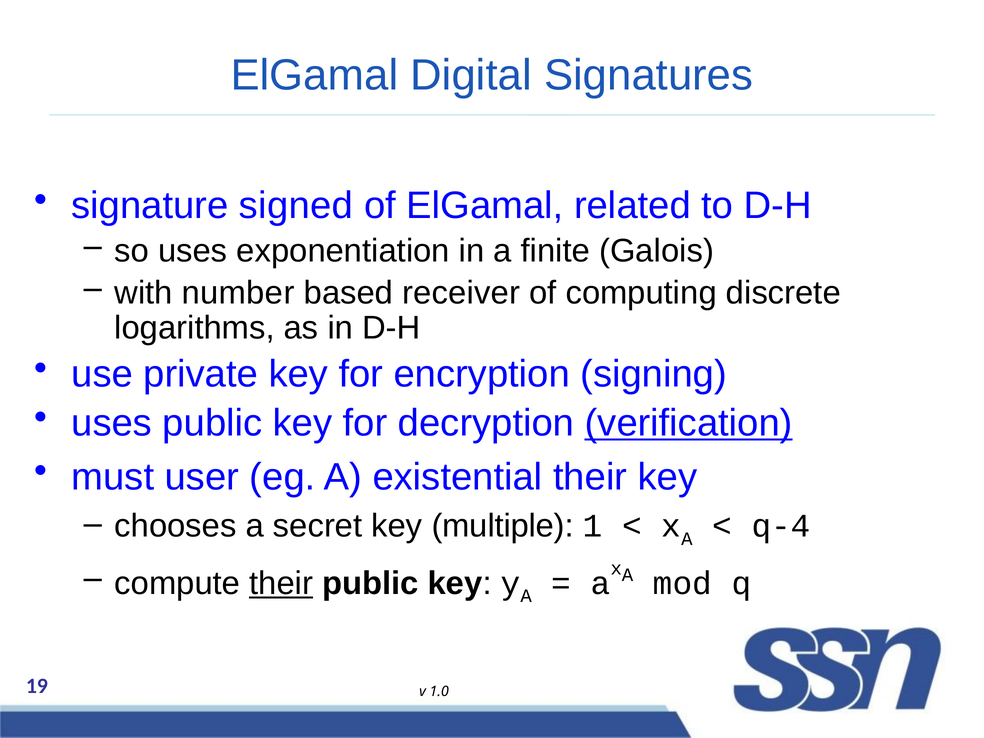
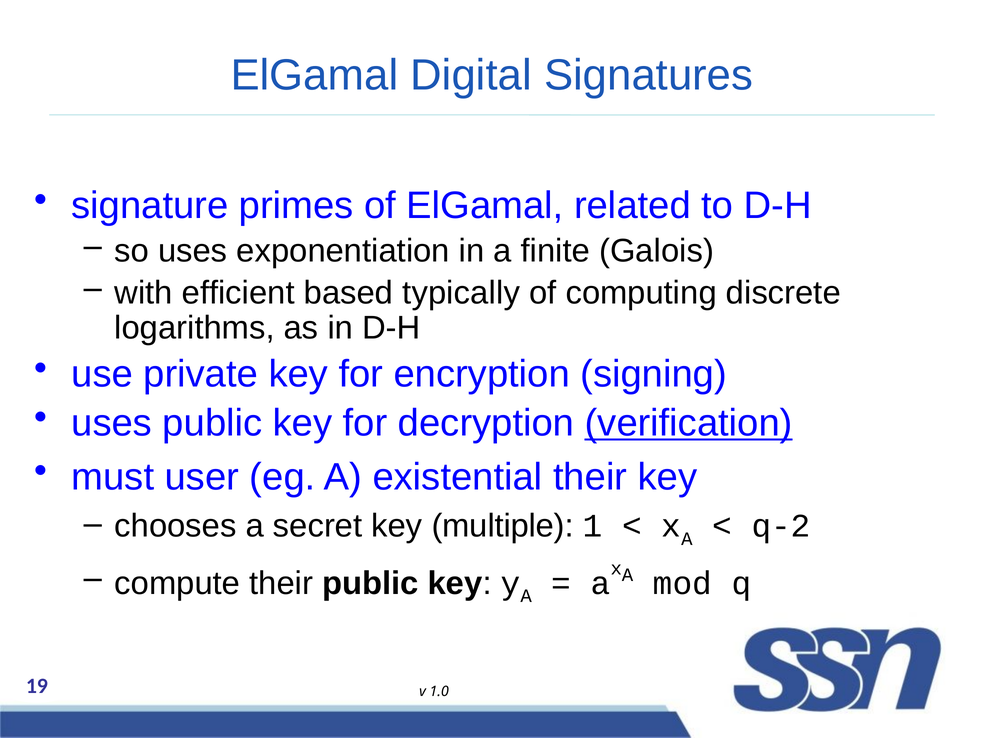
signed: signed -> primes
number: number -> efficient
receiver: receiver -> typically
q-4: q-4 -> q-2
their at (281, 583) underline: present -> none
